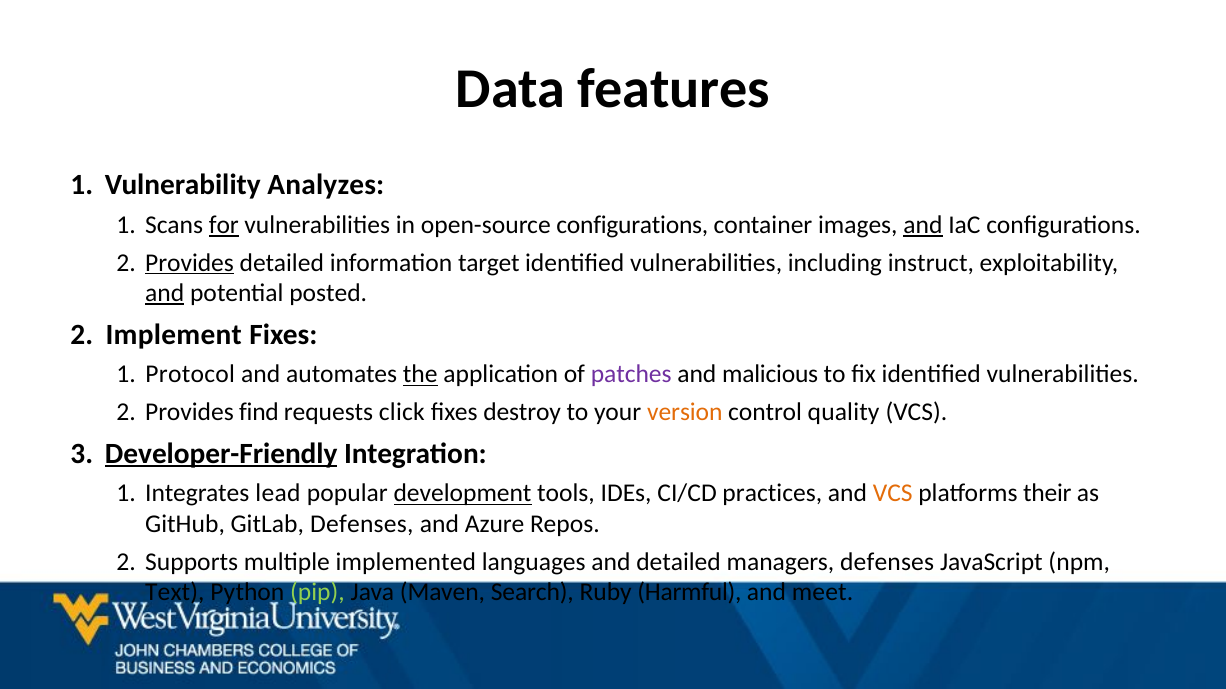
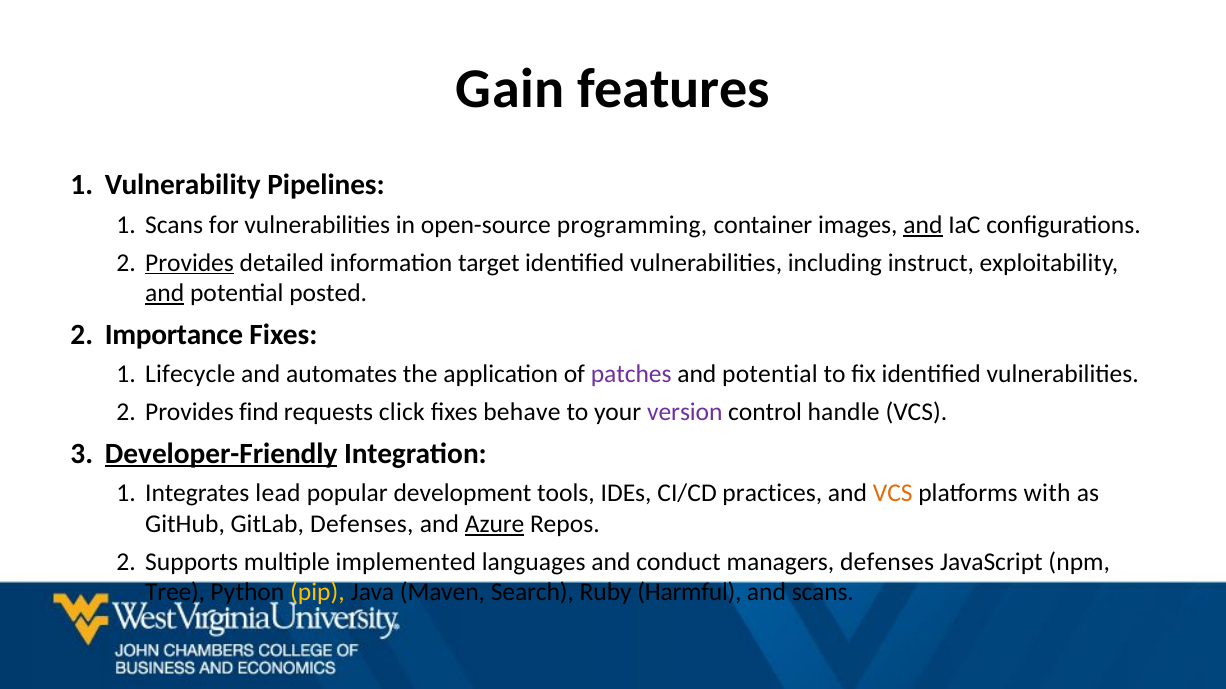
Data: Data -> Gain
Analyzes: Analyzes -> Pipelines
for underline: present -> none
open-source configurations: configurations -> programming
Implement: Implement -> Importance
Protocol: Protocol -> Lifecycle
the underline: present -> none
malicious at (770, 375): malicious -> potential
destroy: destroy -> behave
version colour: orange -> purple
quality: quality -> handle
development underline: present -> none
their: their -> with
Azure underline: none -> present
and detailed: detailed -> conduct
Text: Text -> Tree
pip colour: light green -> yellow
and meet: meet -> scans
